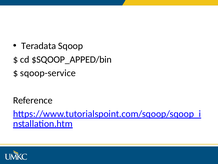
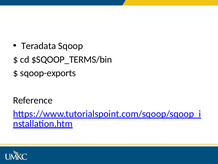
$SQOOP_APPED/bin: $SQOOP_APPED/bin -> $SQOOP_TERMS/bin
sqoop-service: sqoop-service -> sqoop-exports
